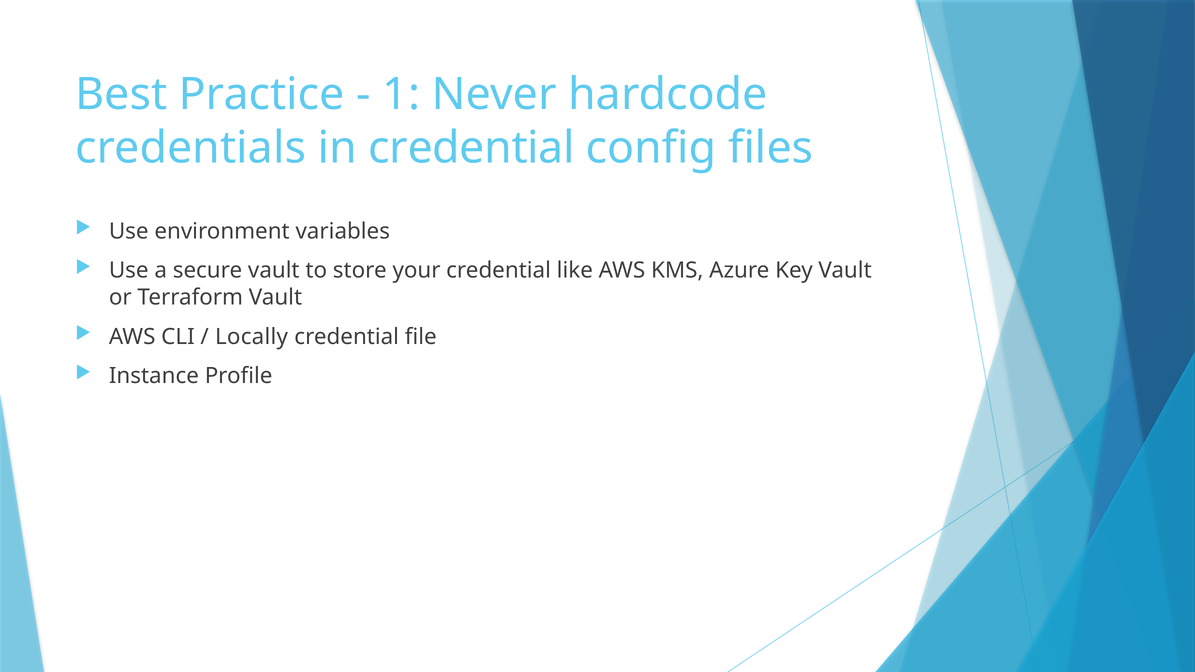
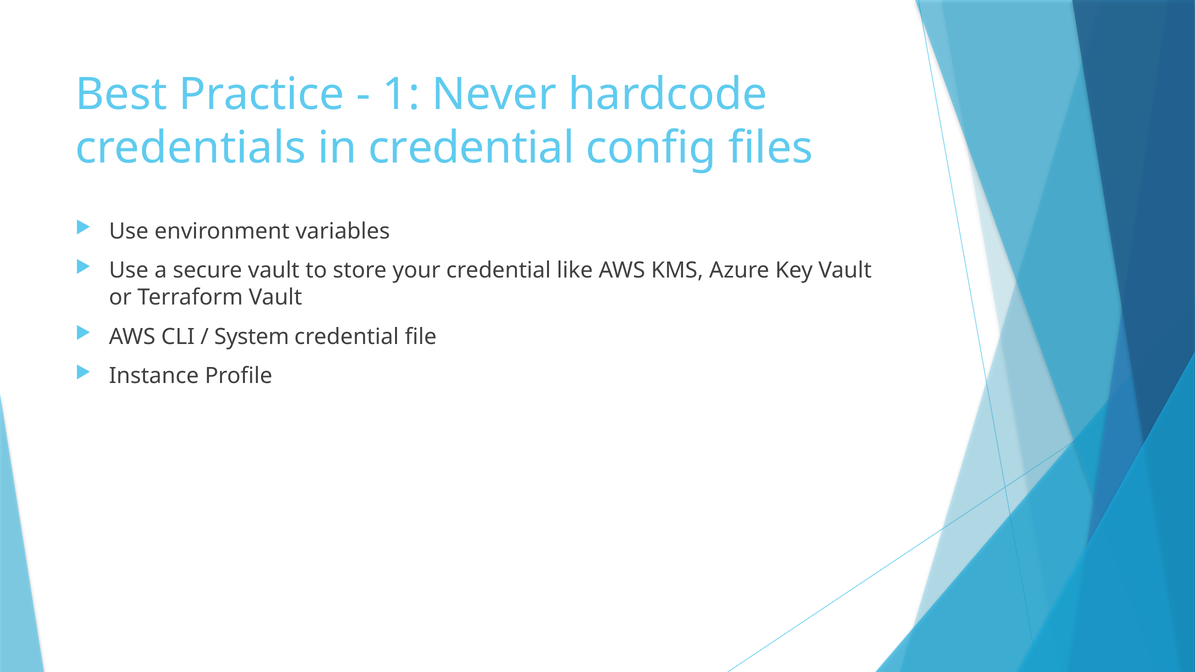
Locally: Locally -> System
